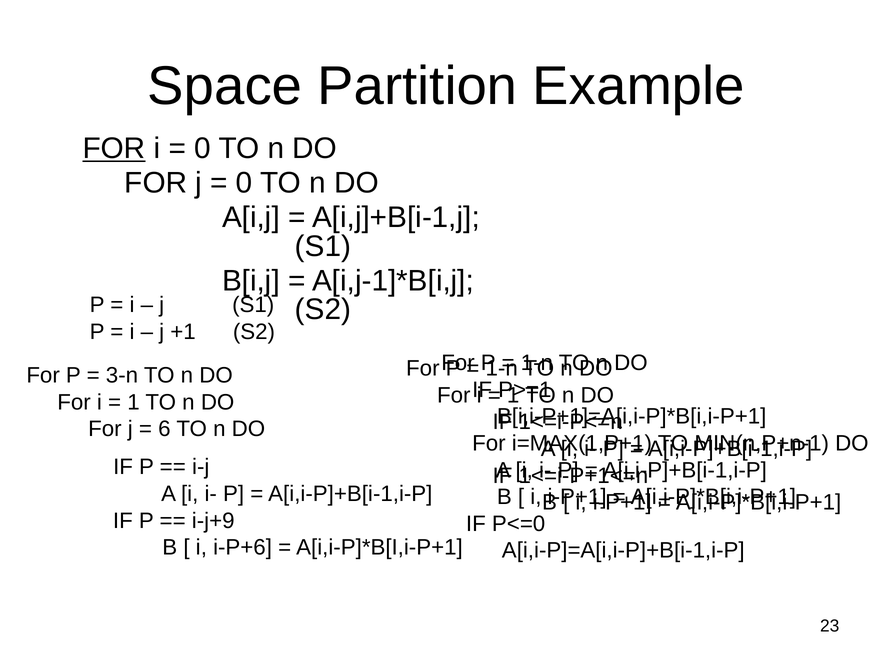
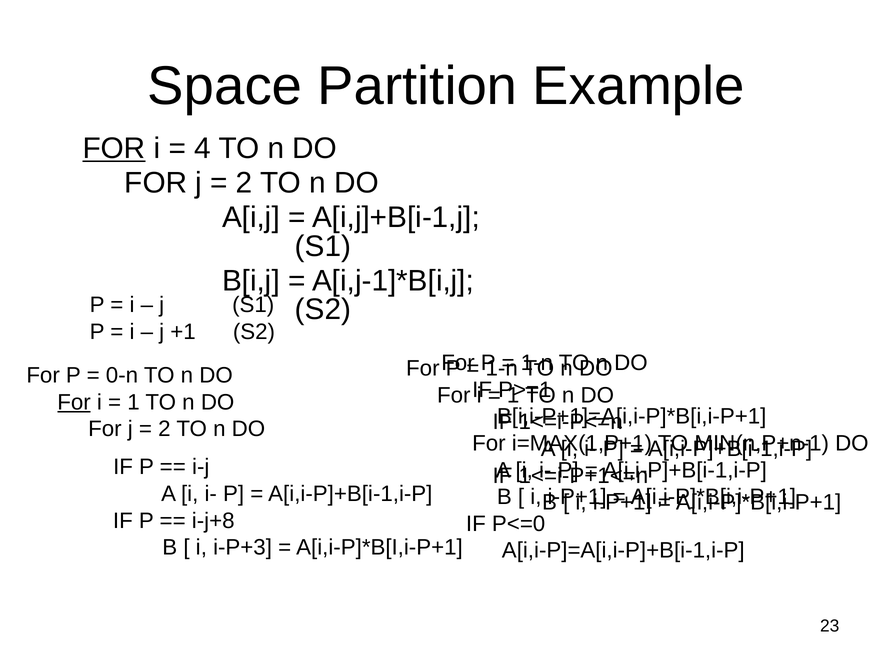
0 at (203, 148): 0 -> 4
0 at (244, 183): 0 -> 2
3-n: 3-n -> 0-n
For at (74, 402) underline: none -> present
6 at (164, 429): 6 -> 2
i-j+9: i-j+9 -> i-j+8
i-P+6: i-P+6 -> i-P+3
